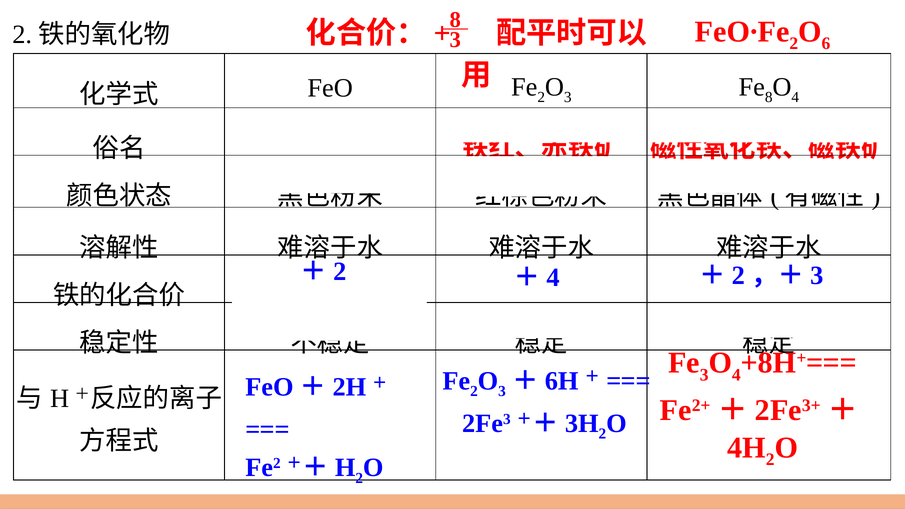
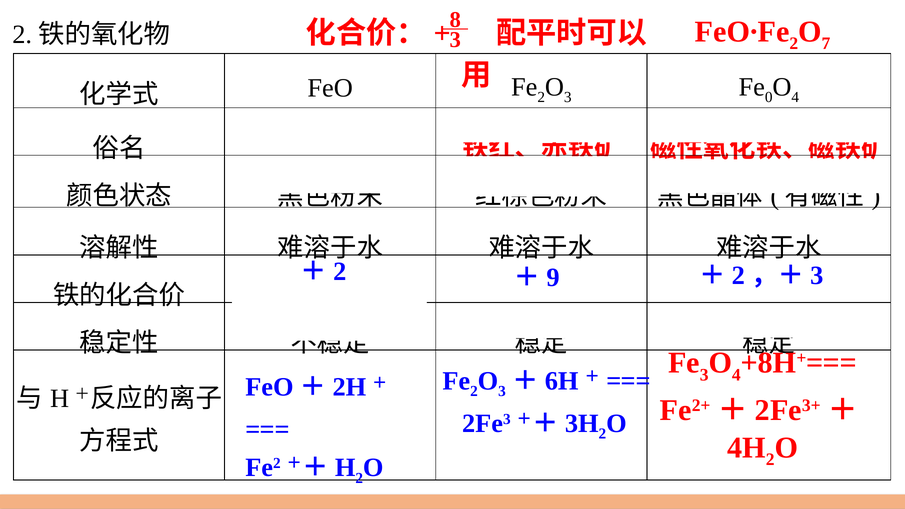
6: 6 -> 7
8 at (769, 97): 8 -> 0
4 at (553, 278): 4 -> 9
